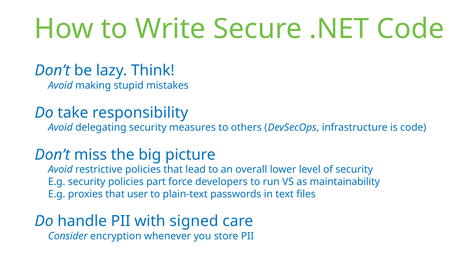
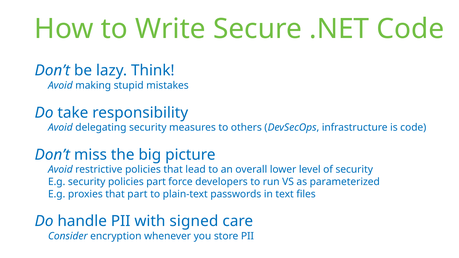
maintainability: maintainability -> parameterized
that user: user -> part
